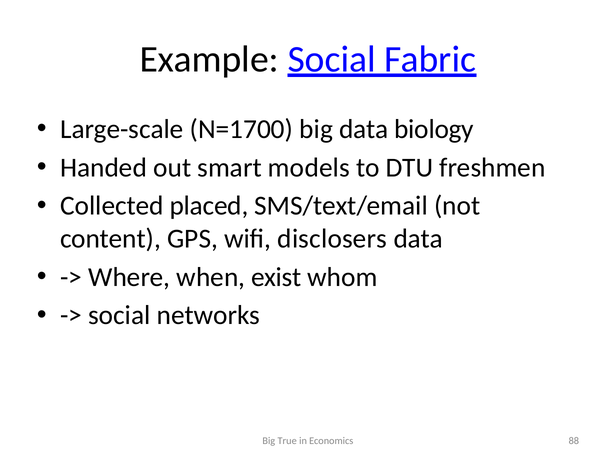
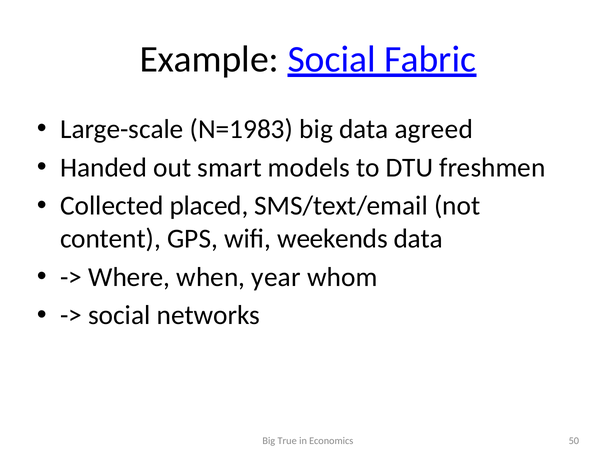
N=1700: N=1700 -> N=1983
biology: biology -> agreed
disclosers: disclosers -> weekends
exist: exist -> year
88: 88 -> 50
